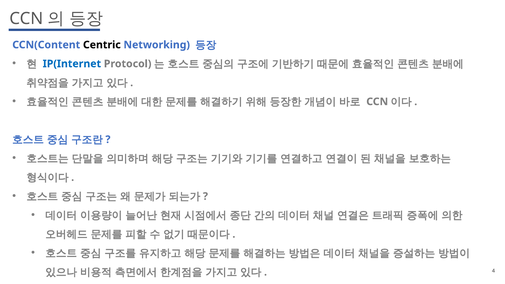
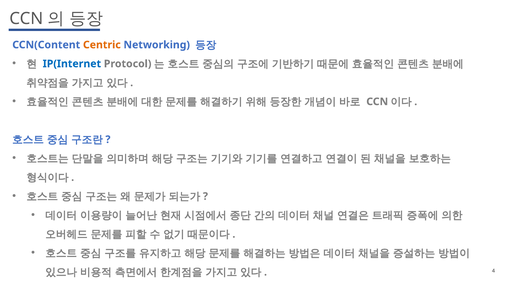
Centric colour: black -> orange
